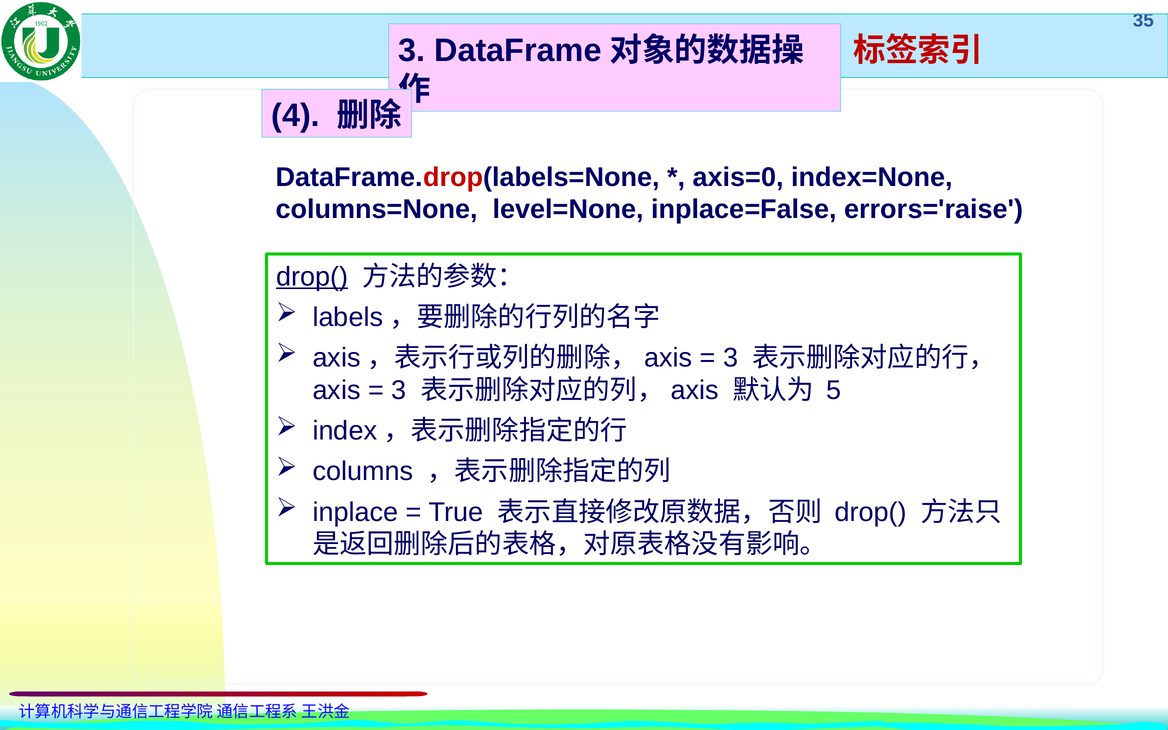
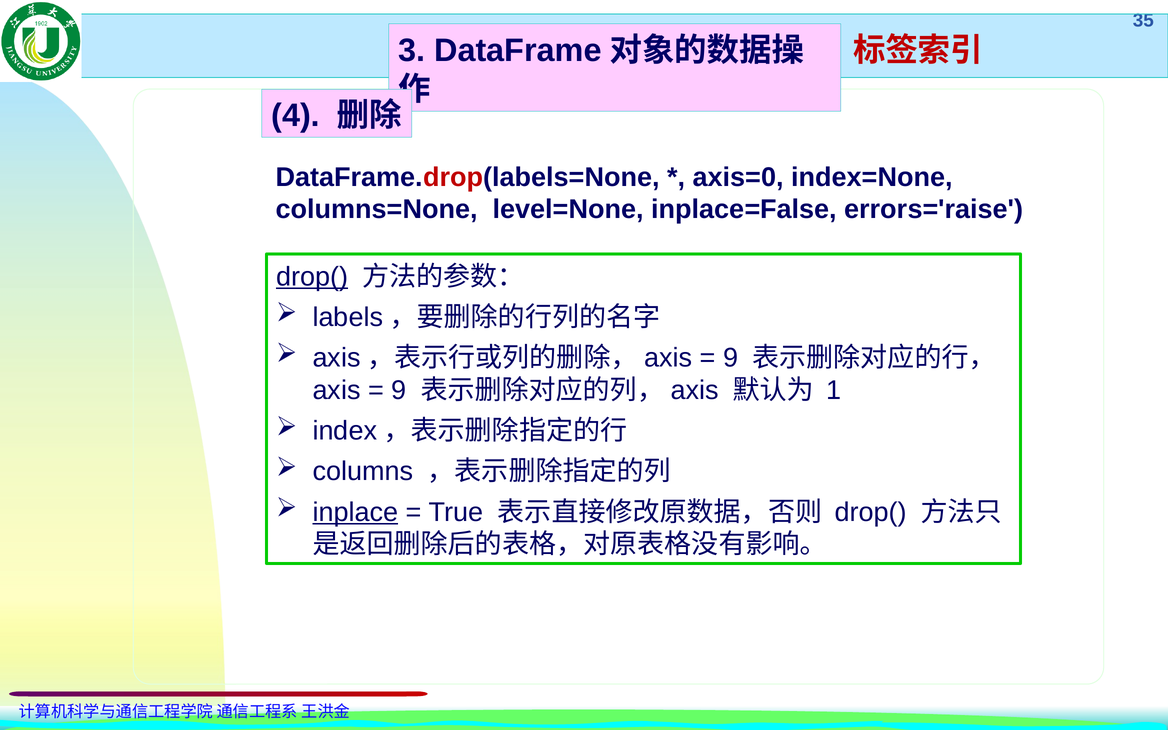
3 at (731, 358): 3 -> 9
3 at (399, 390): 3 -> 9
5: 5 -> 1
inplace underline: none -> present
